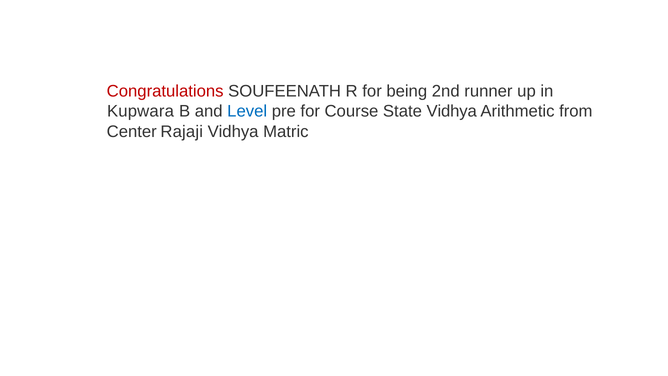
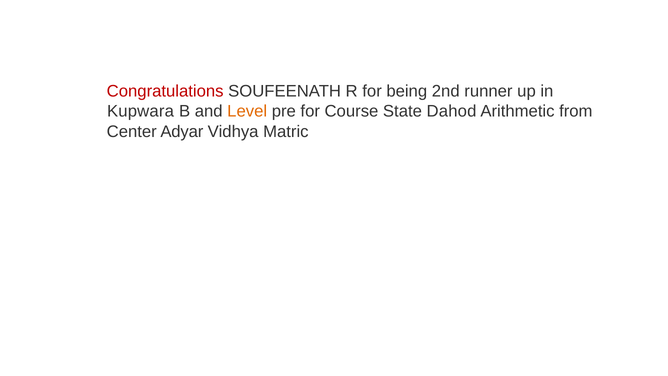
Level colour: blue -> orange
State Vidhya: Vidhya -> Dahod
Rajaji: Rajaji -> Adyar
